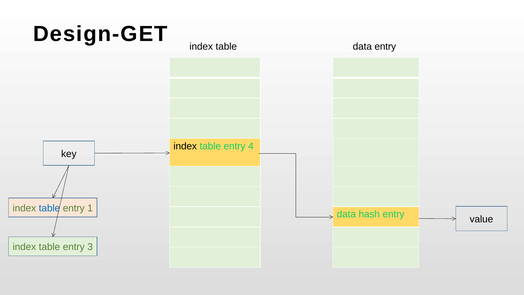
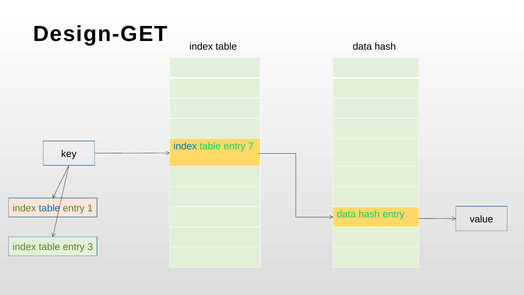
table data entry: entry -> hash
index at (185, 146) colour: black -> blue
4: 4 -> 7
